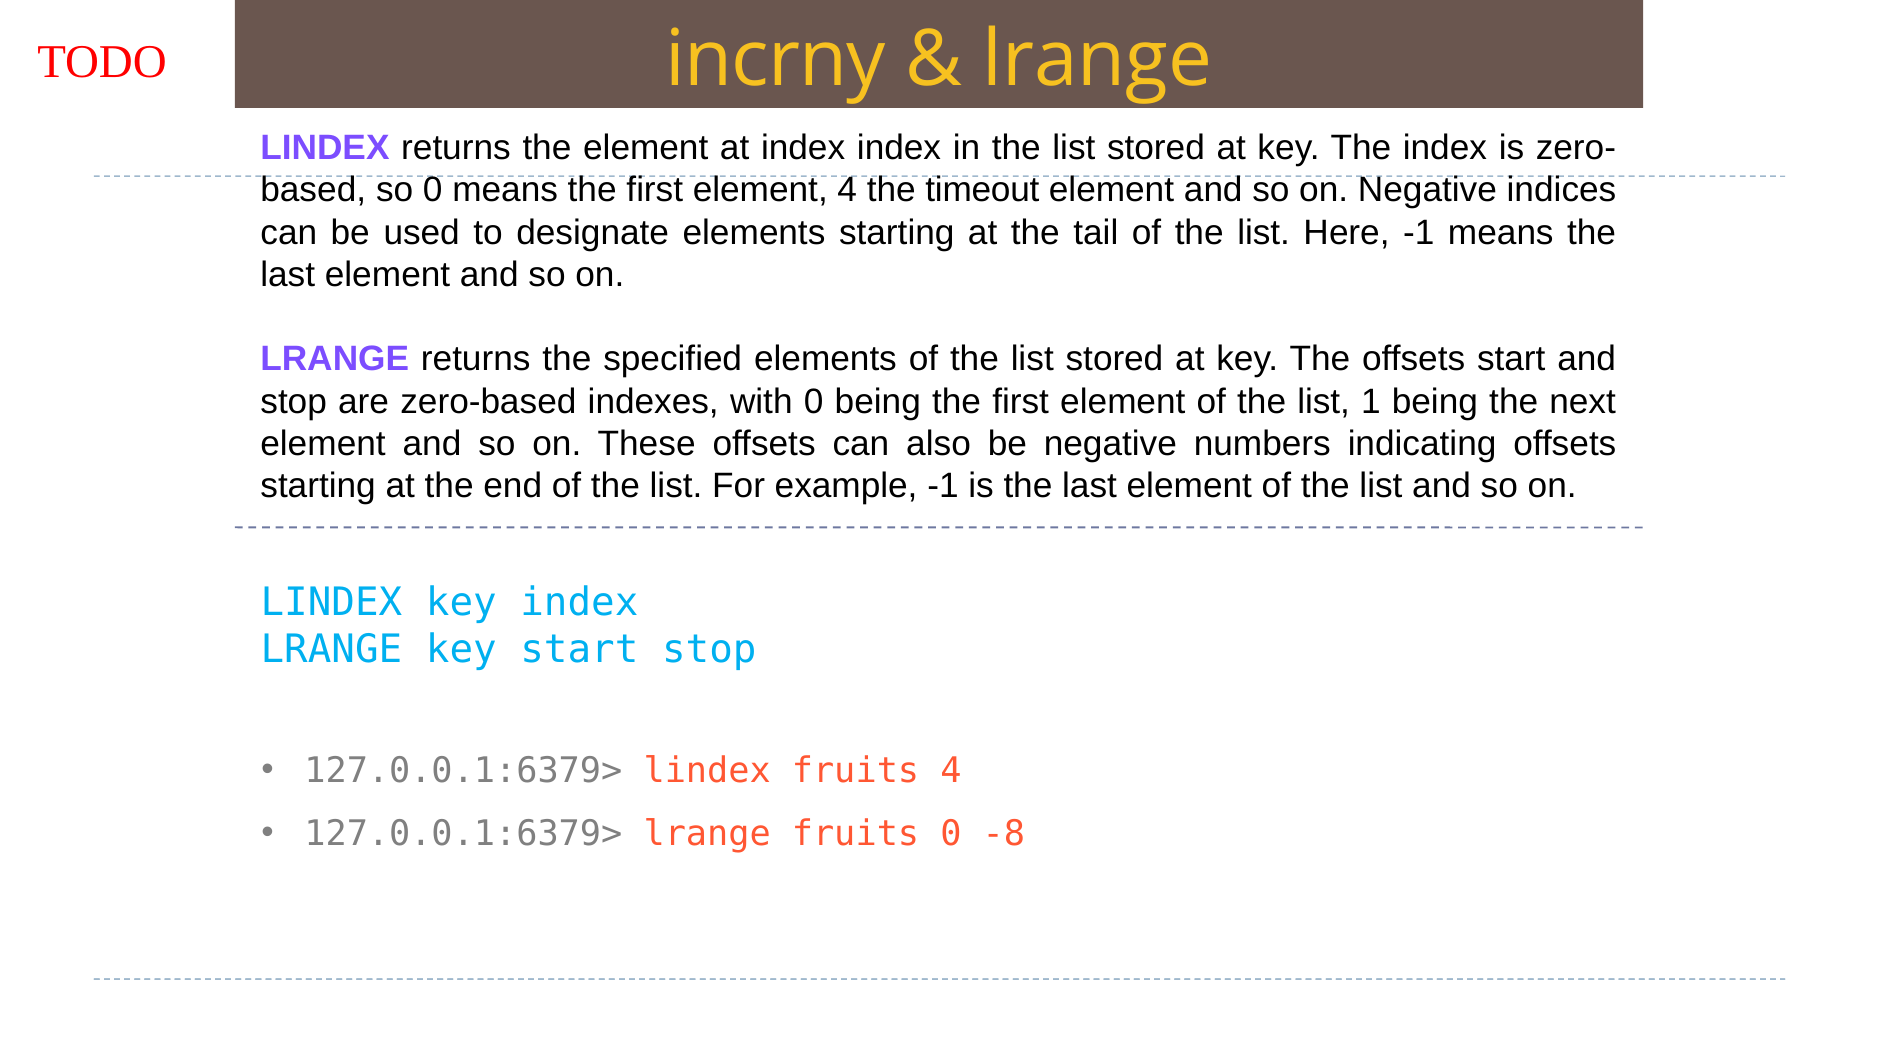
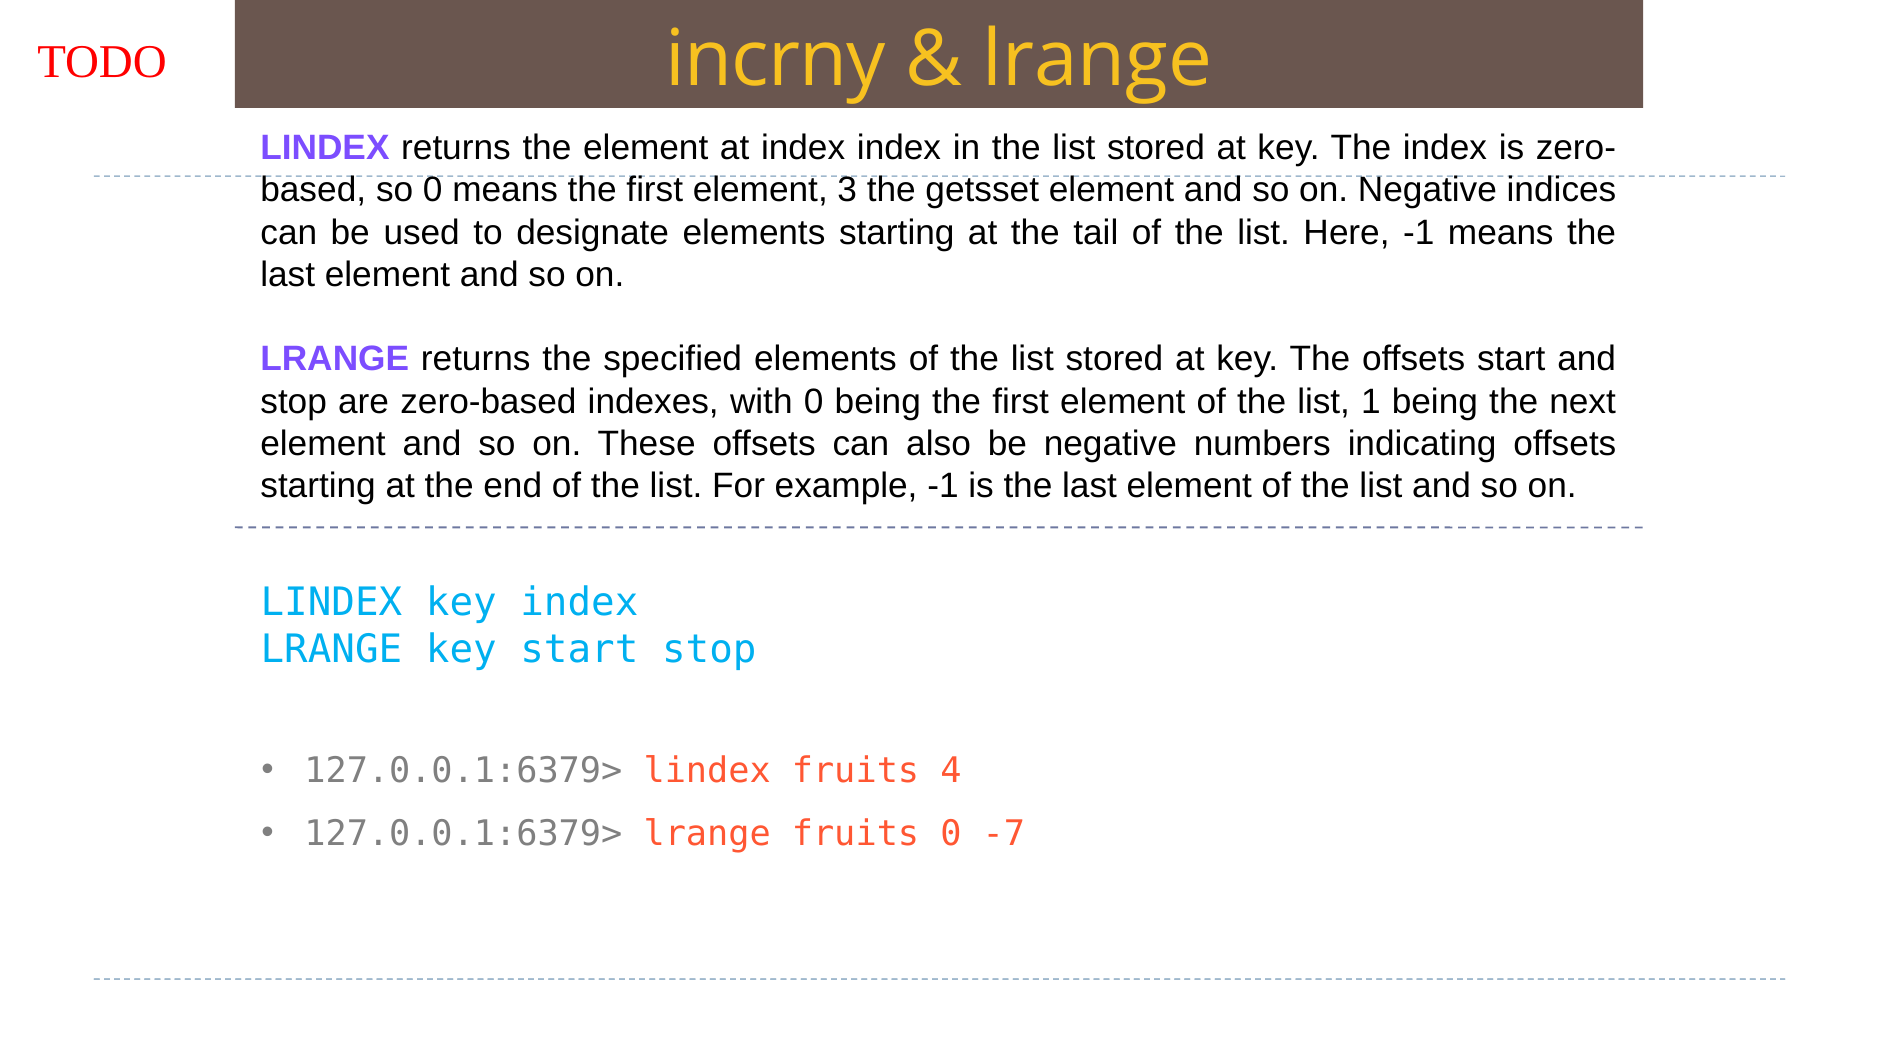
element 4: 4 -> 3
timeout: timeout -> getsset
-8: -8 -> -7
